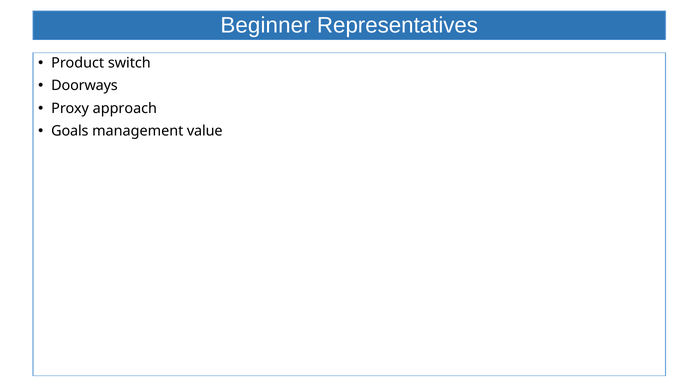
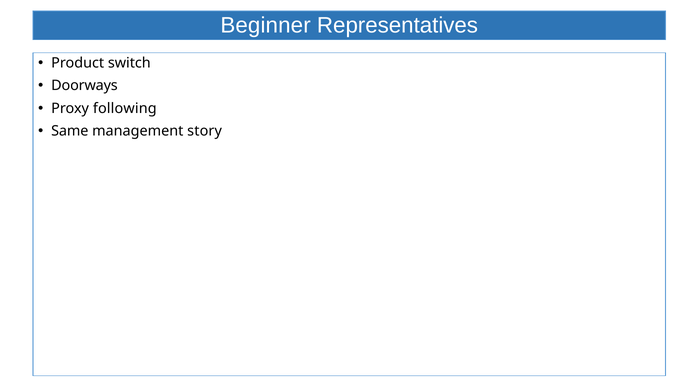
approach: approach -> following
Goals: Goals -> Same
value: value -> story
